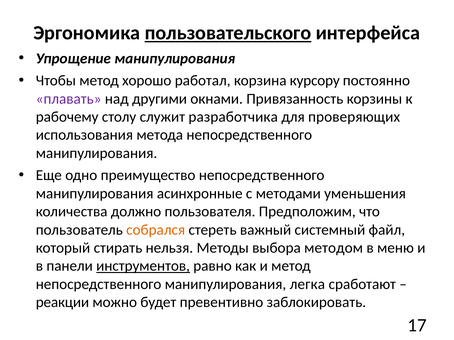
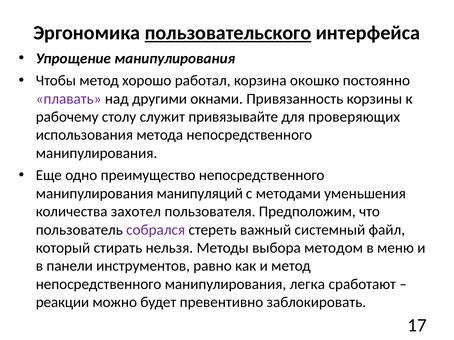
курсору: курсору -> окошко
разработчика: разработчика -> привязывайте
асинхронные: асинхронные -> манипуляций
должно: должно -> захотел
собрался colour: orange -> purple
инструментов underline: present -> none
